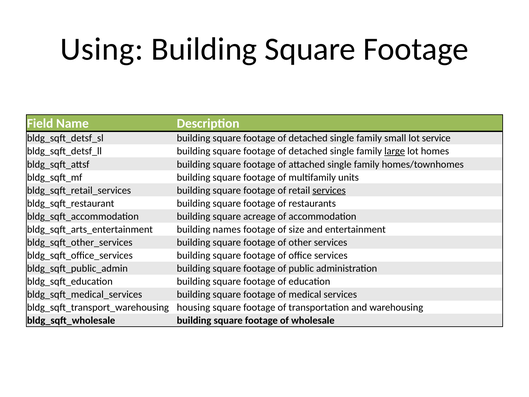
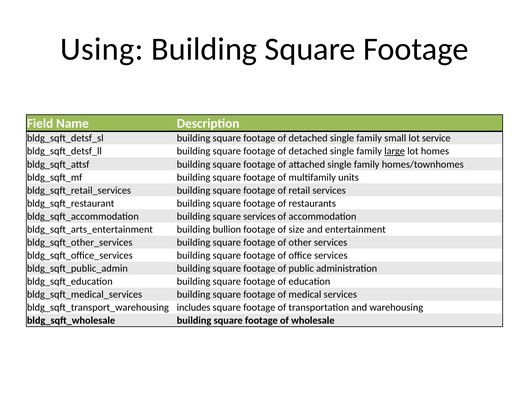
services at (329, 190) underline: present -> none
square acreage: acreage -> services
names: names -> bullion
housing: housing -> includes
